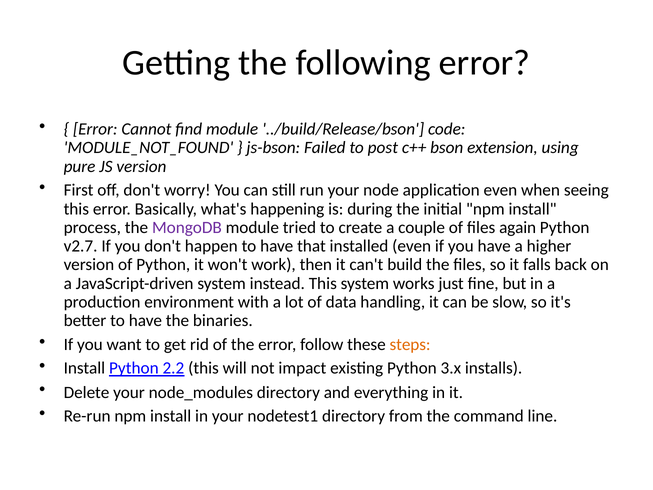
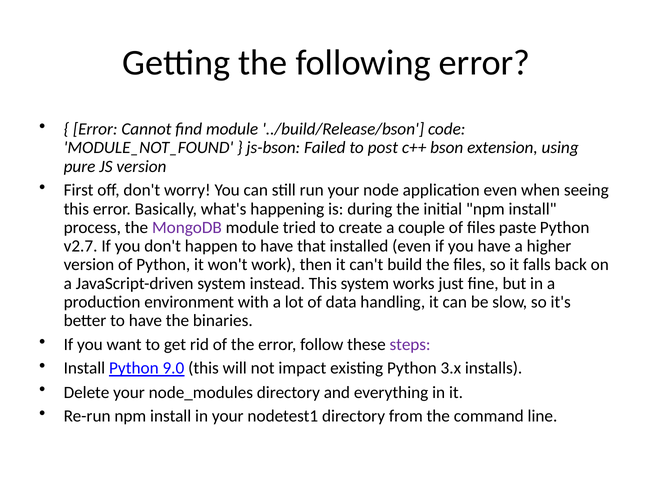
again: again -> paste
steps colour: orange -> purple
2.2: 2.2 -> 9.0
